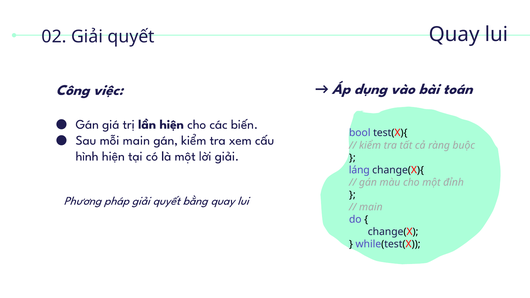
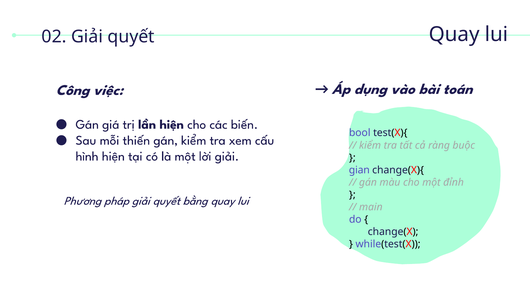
mỗi main: main -> thiến
láng: láng -> gian
